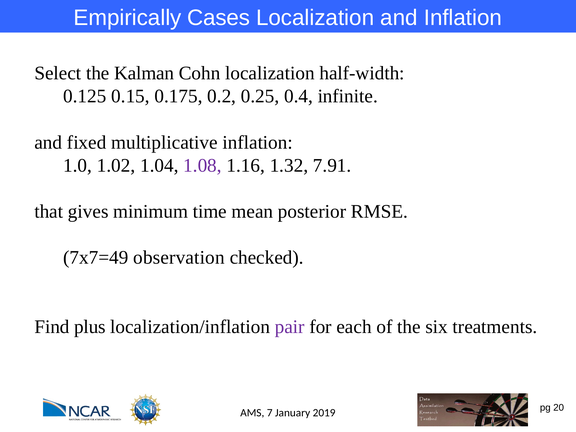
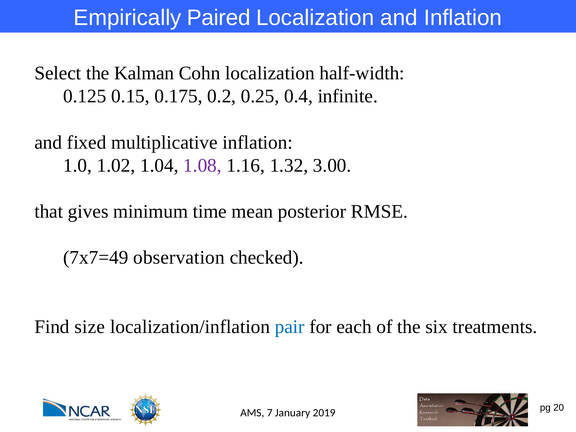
Cases: Cases -> Paired
7.91: 7.91 -> 3.00
plus: plus -> size
pair colour: purple -> blue
